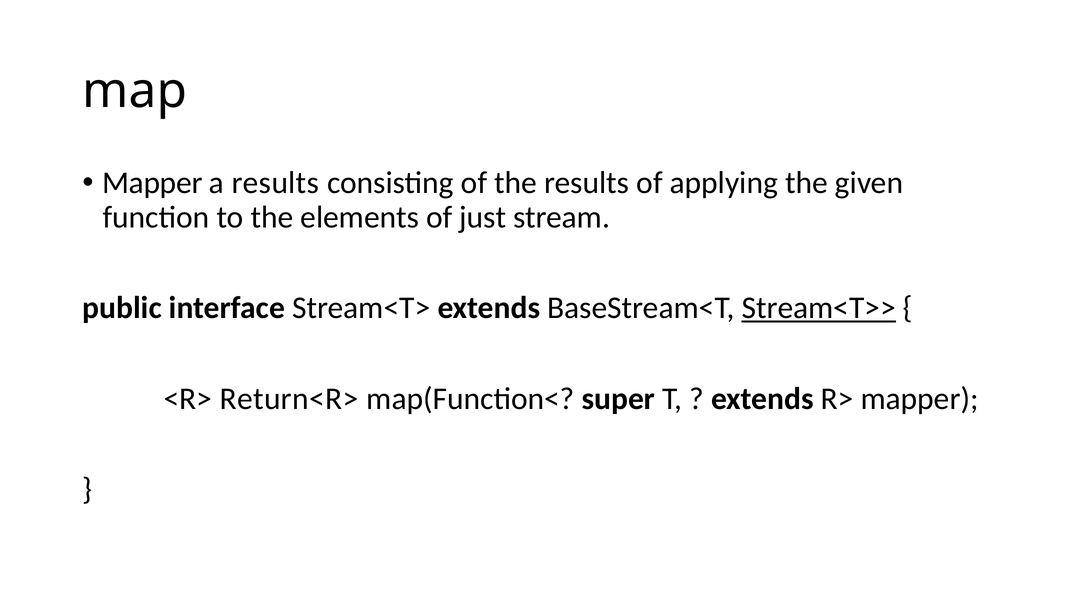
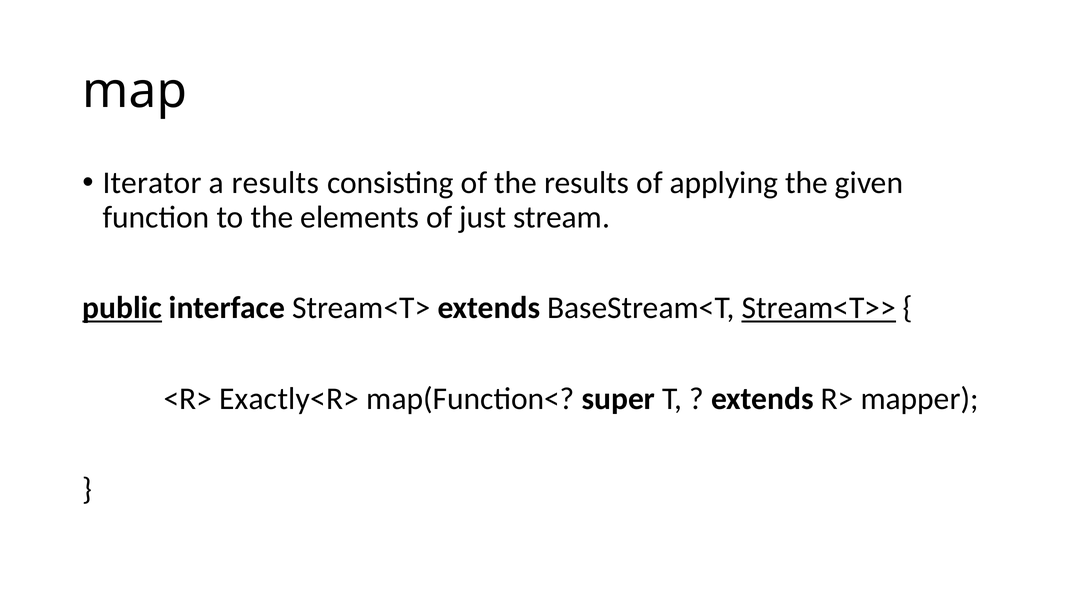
Mapper at (152, 183): Mapper -> Iterator
public underline: none -> present
Return<R>: Return<R> -> Exactly<R>
